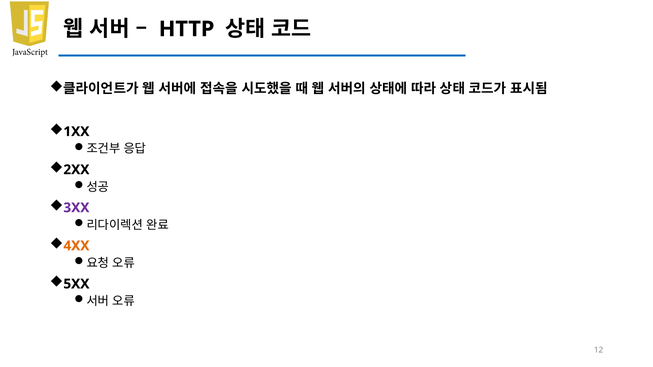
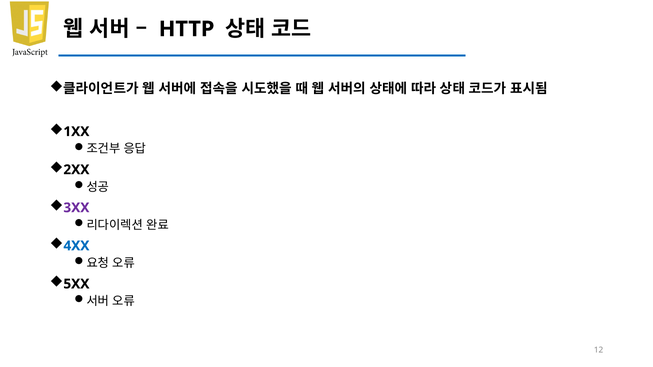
4XX colour: orange -> blue
